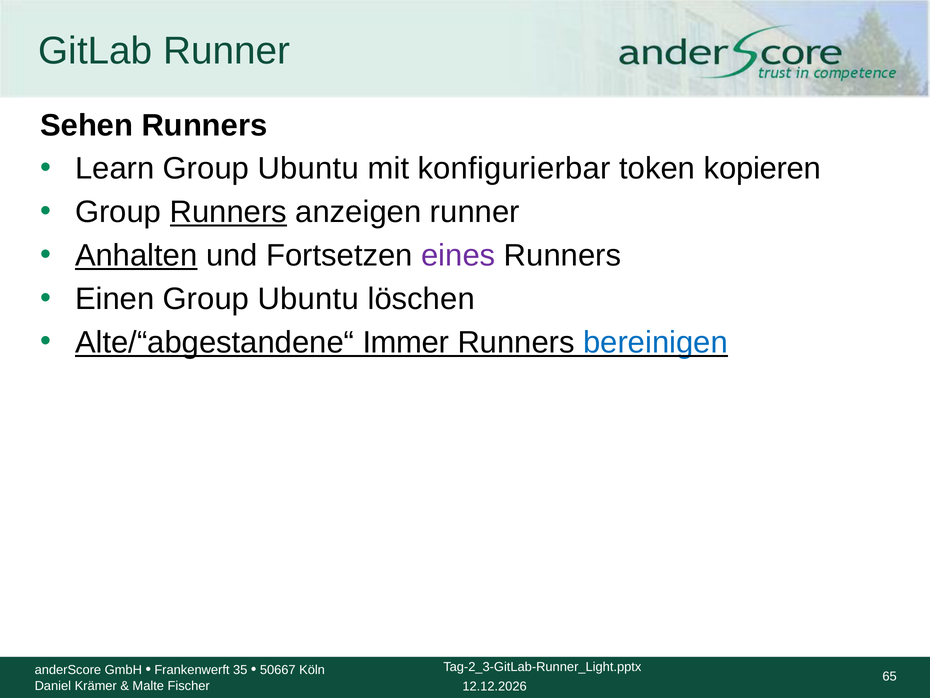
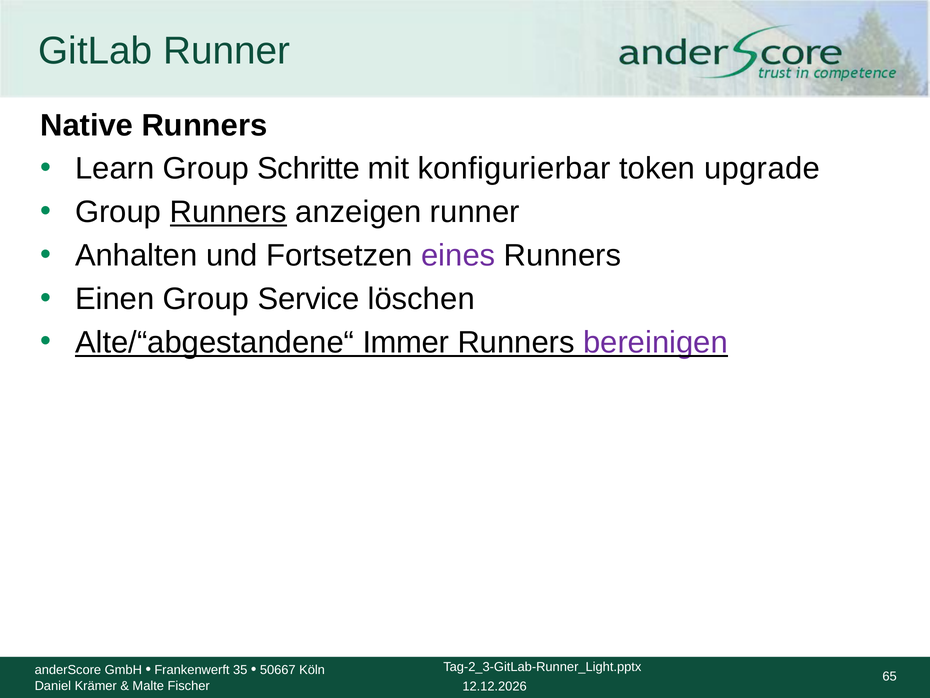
Sehen: Sehen -> Native
Ubuntu at (308, 169): Ubuntu -> Schritte
kopieren: kopieren -> upgrade
Anhalten underline: present -> none
Einen Group Ubuntu: Ubuntu -> Service
bereinigen colour: blue -> purple
